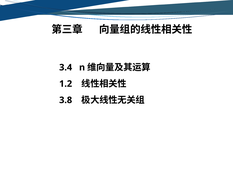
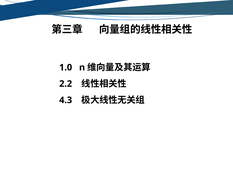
3.4: 3.4 -> 1.0
1.2: 1.2 -> 2.2
3.8: 3.8 -> 4.3
